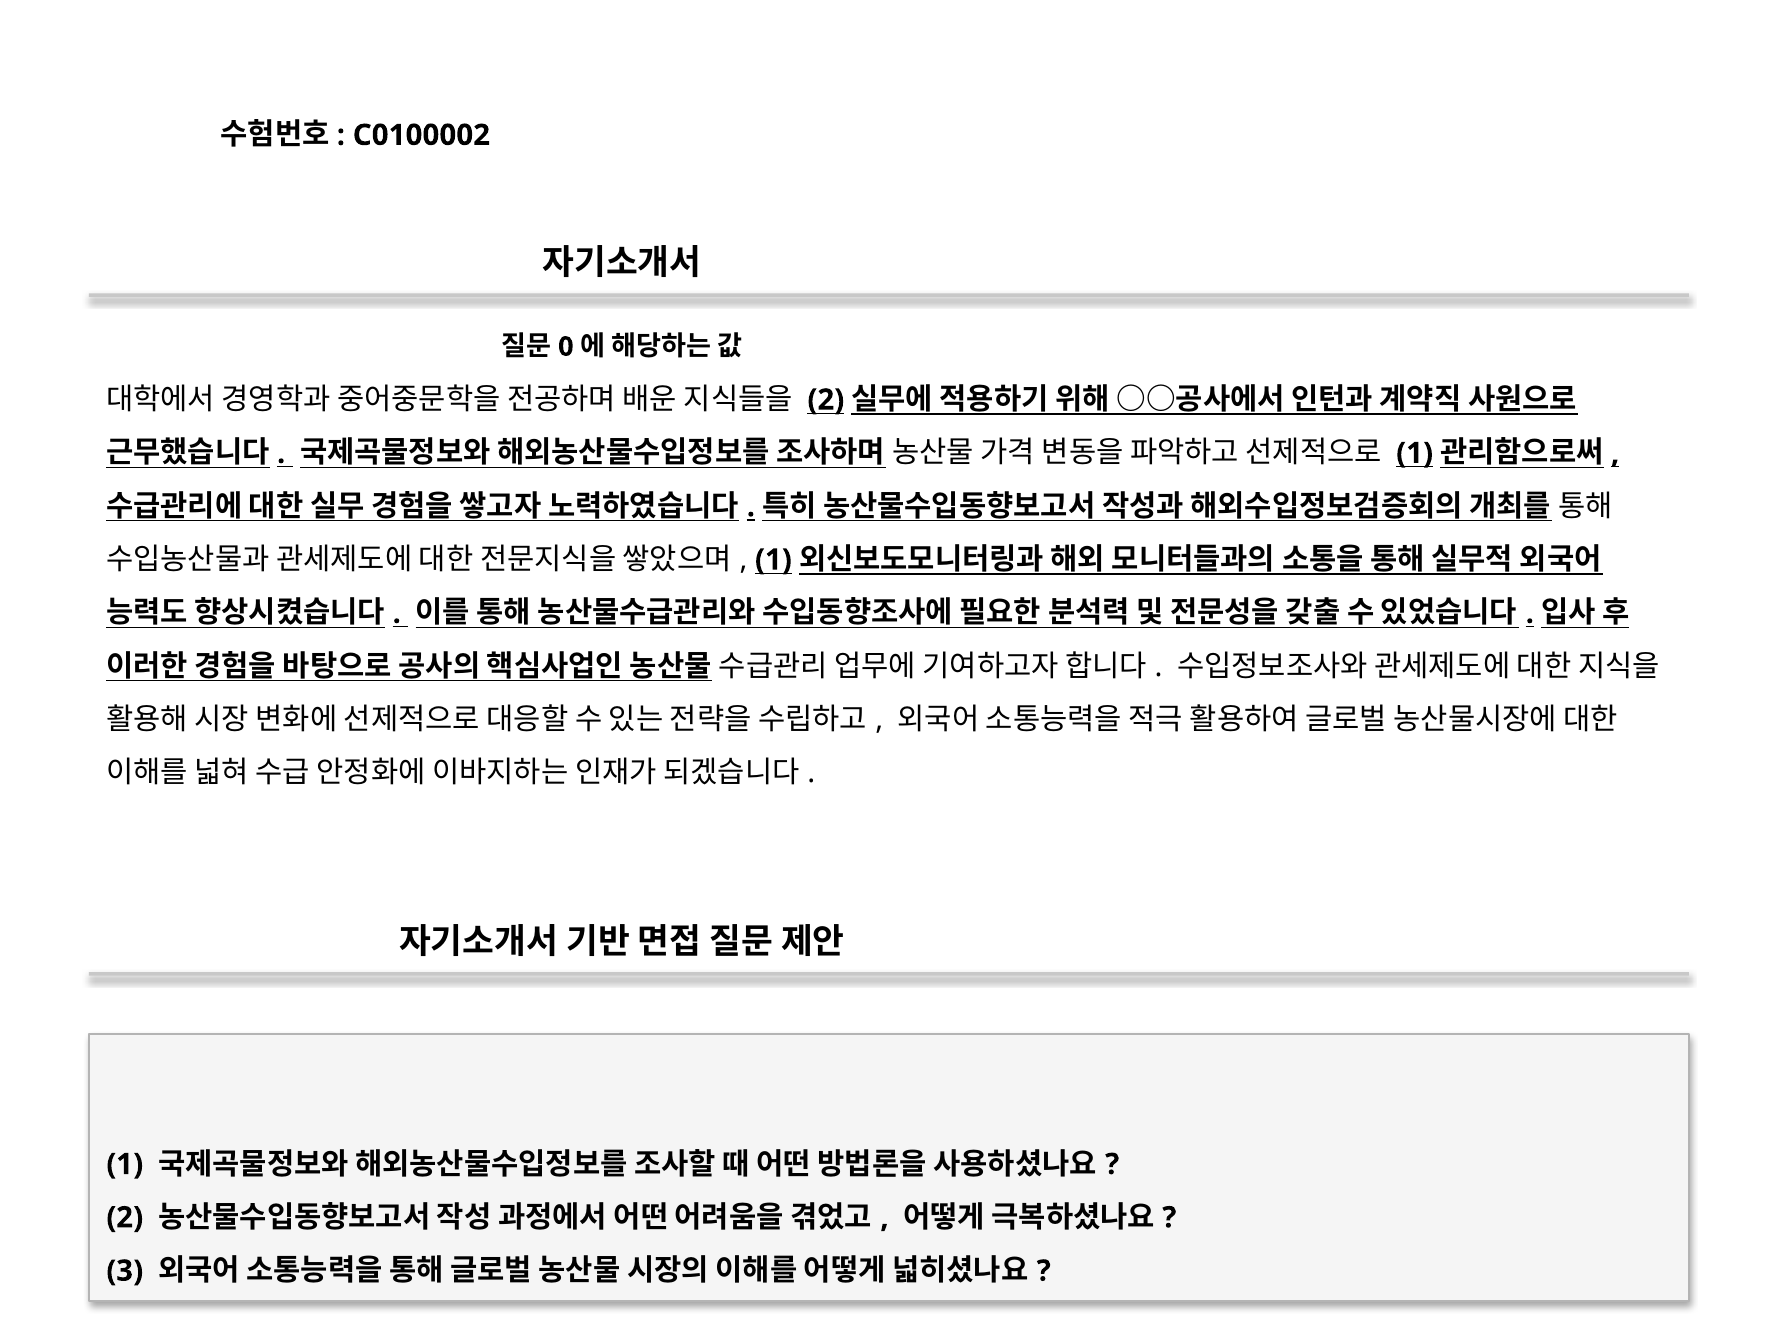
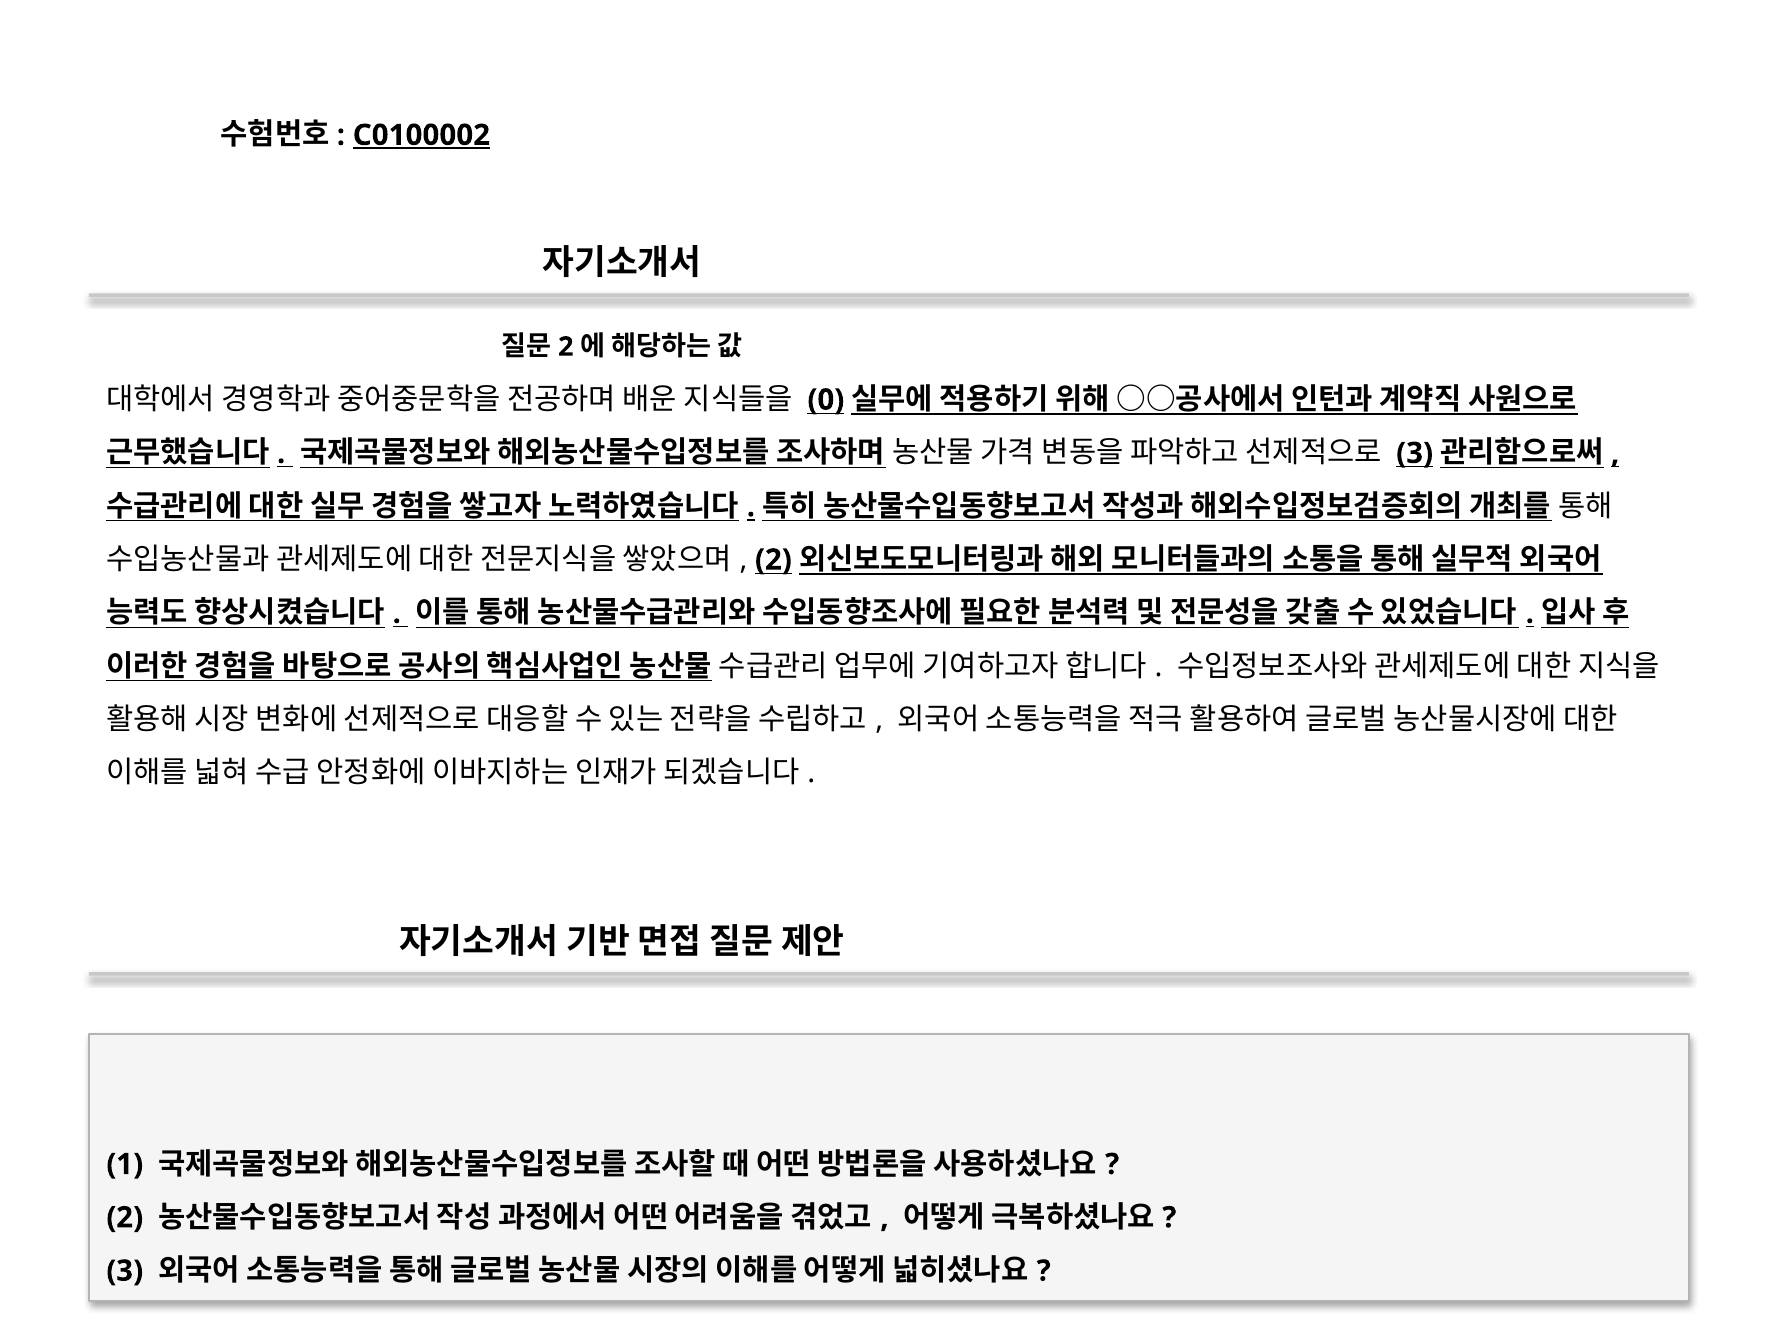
C0100002 underline: none -> present
0 at (566, 347): 0 -> 2
2 at (826, 400): 2 -> 0
1 at (1415, 453): 1 -> 3
1 at (773, 560): 1 -> 2
